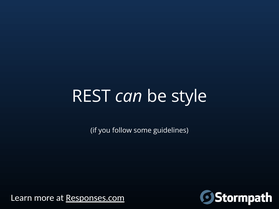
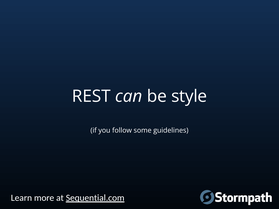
Responses.com: Responses.com -> Sequential.com
